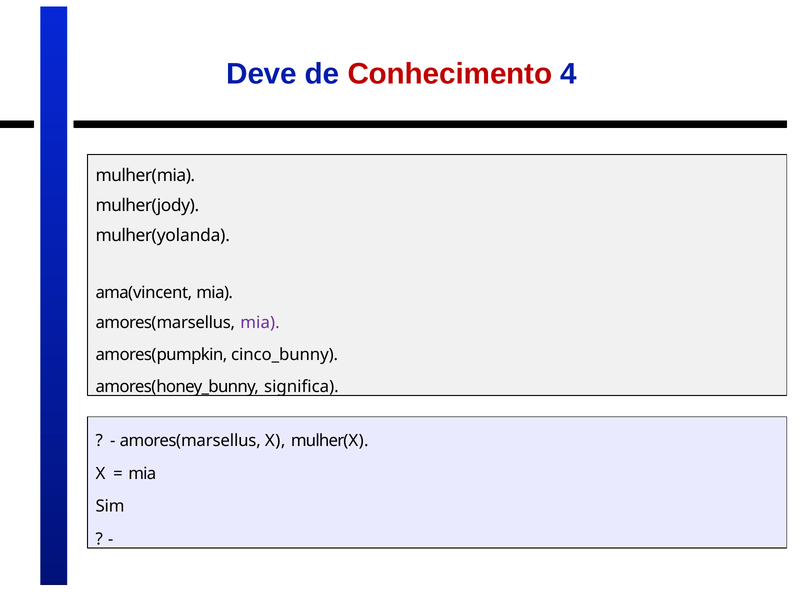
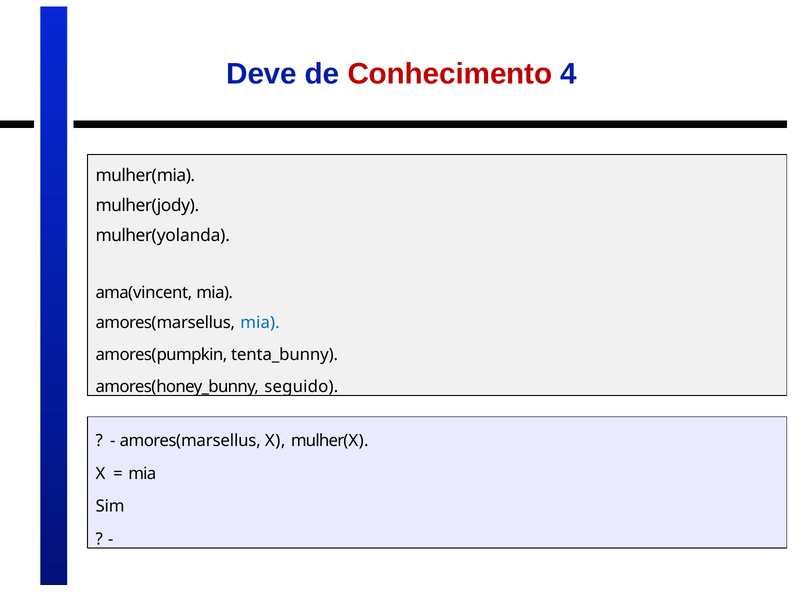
mia at (260, 323) colour: purple -> blue
cinco_bunny: cinco_bunny -> tenta_bunny
significa: significa -> seguido
